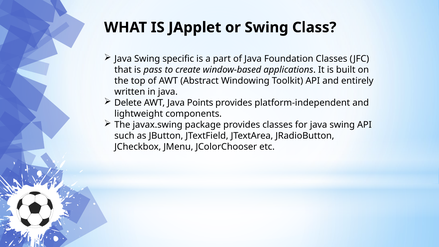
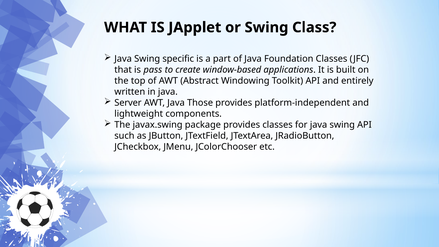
Delete: Delete -> Server
Points: Points -> Those
